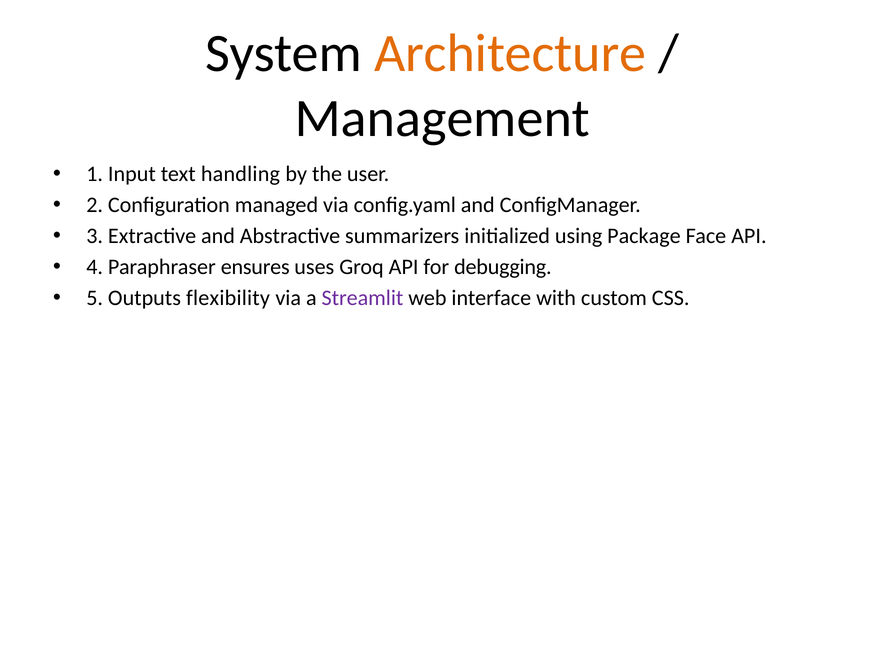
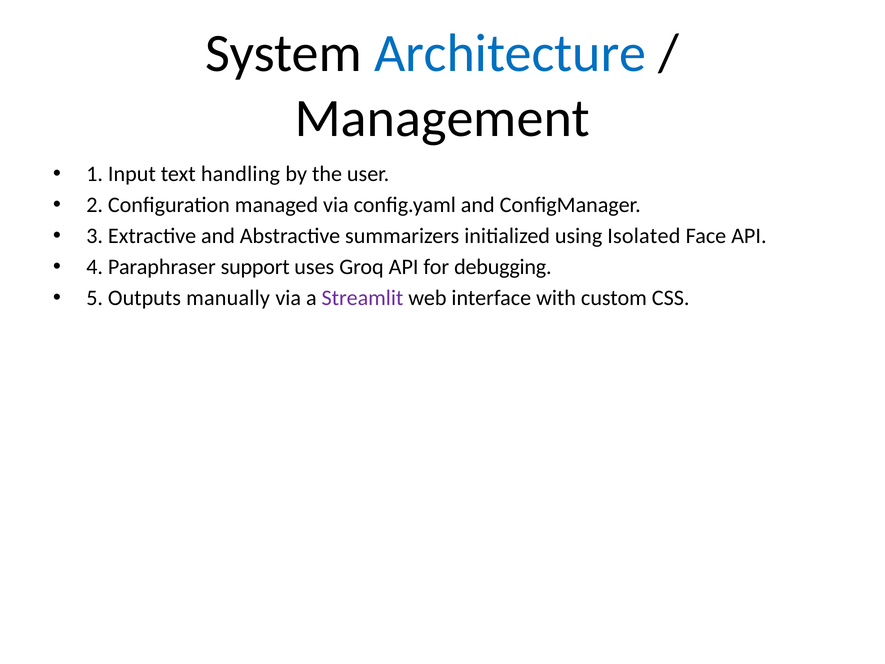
Architecture colour: orange -> blue
Package: Package -> Isolated
ensures: ensures -> support
flexibility: flexibility -> manually
